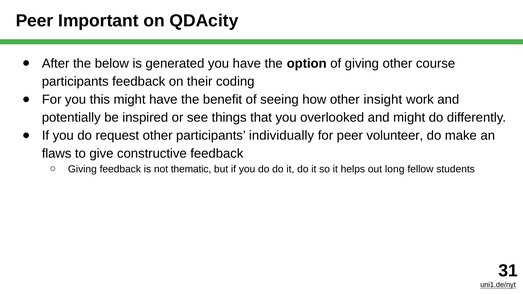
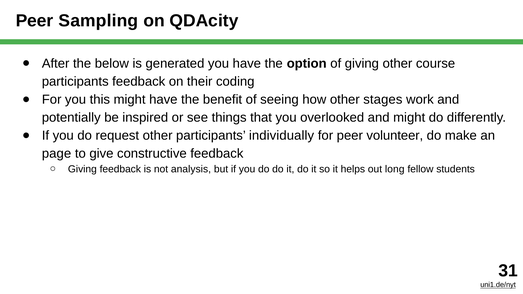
Important: Important -> Sampling
insight: insight -> stages
flaws: flaws -> page
thematic: thematic -> analysis
